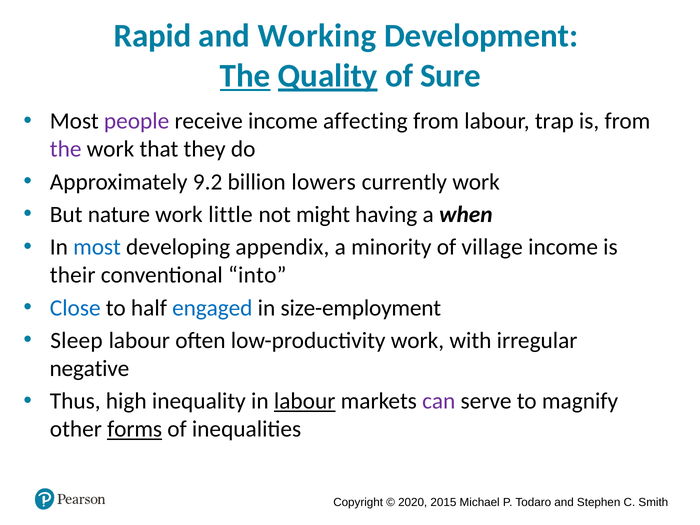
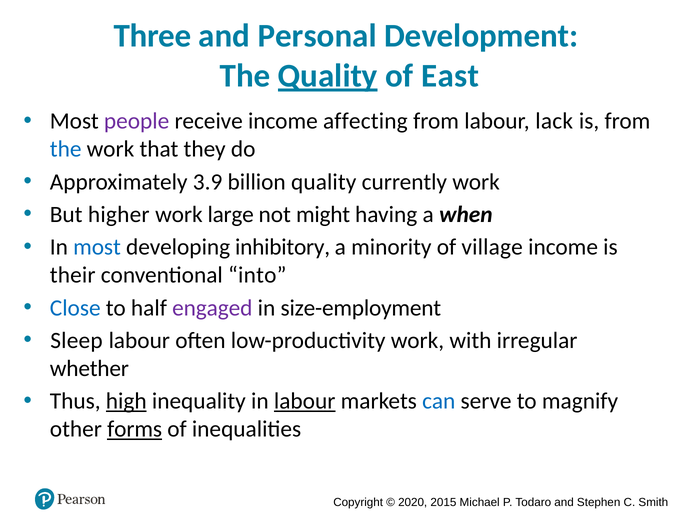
Rapid: Rapid -> Three
Working: Working -> Personal
The at (245, 76) underline: present -> none
Sure: Sure -> East
trap: trap -> lack
the at (66, 149) colour: purple -> blue
9.2: 9.2 -> 3.9
billion lowers: lowers -> quality
nature: nature -> higher
little: little -> large
appendix: appendix -> inhibitory
engaged colour: blue -> purple
negative: negative -> whether
high underline: none -> present
can colour: purple -> blue
